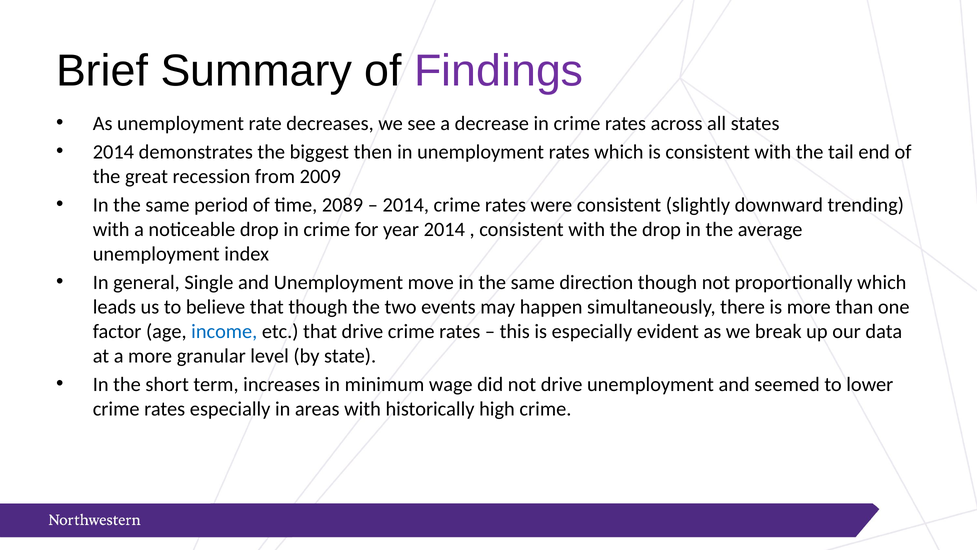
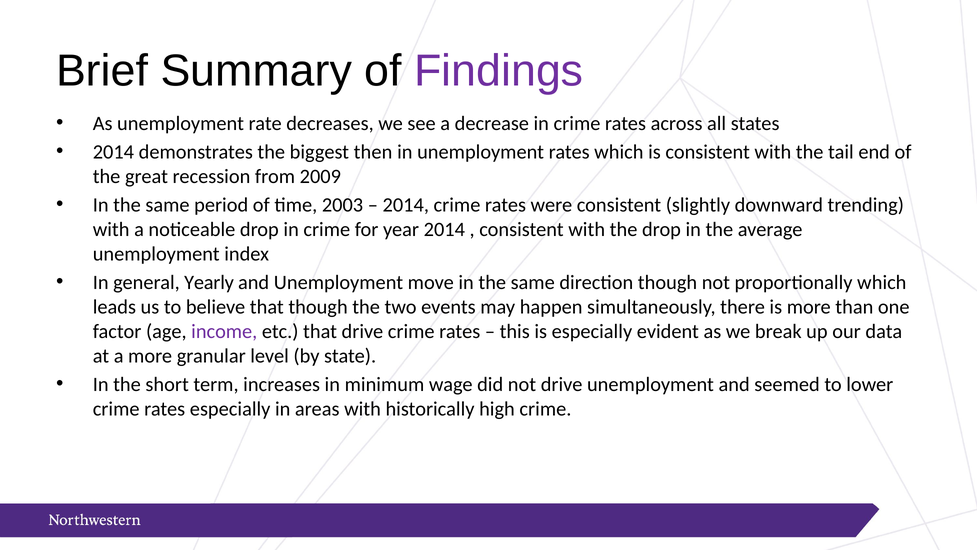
2089: 2089 -> 2003
Single: Single -> Yearly
income colour: blue -> purple
